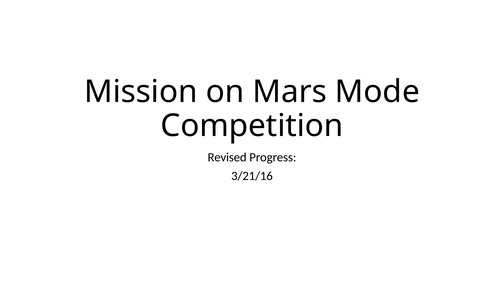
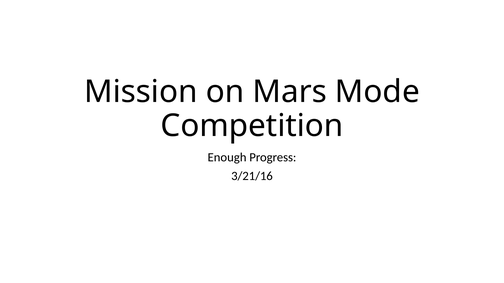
Revised: Revised -> Enough
